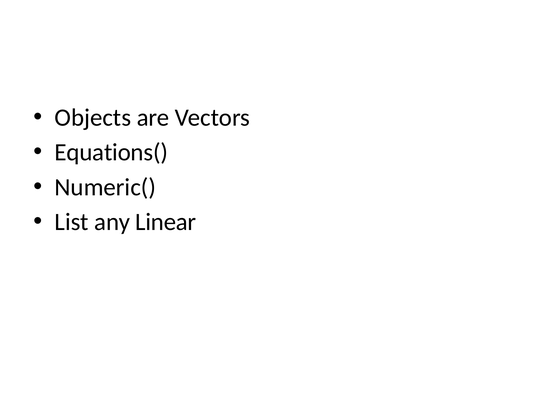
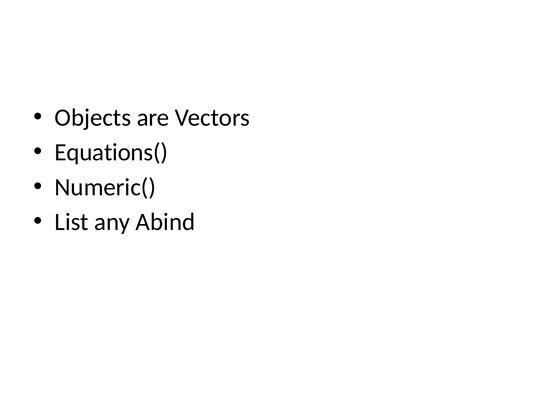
Linear: Linear -> Abind
